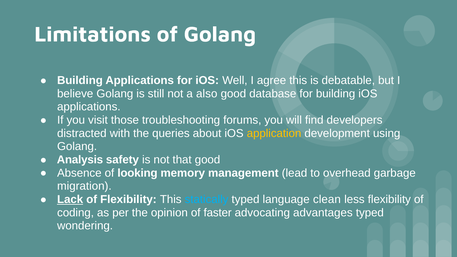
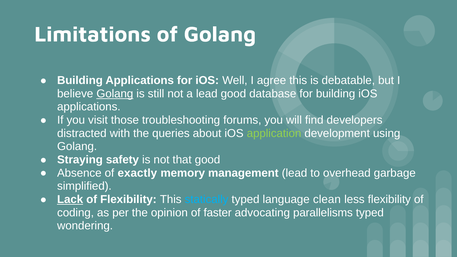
Golang at (115, 94) underline: none -> present
a also: also -> lead
application colour: yellow -> light green
Analysis: Analysis -> Straying
looking: looking -> exactly
migration: migration -> simplified
advantages: advantages -> parallelisms
